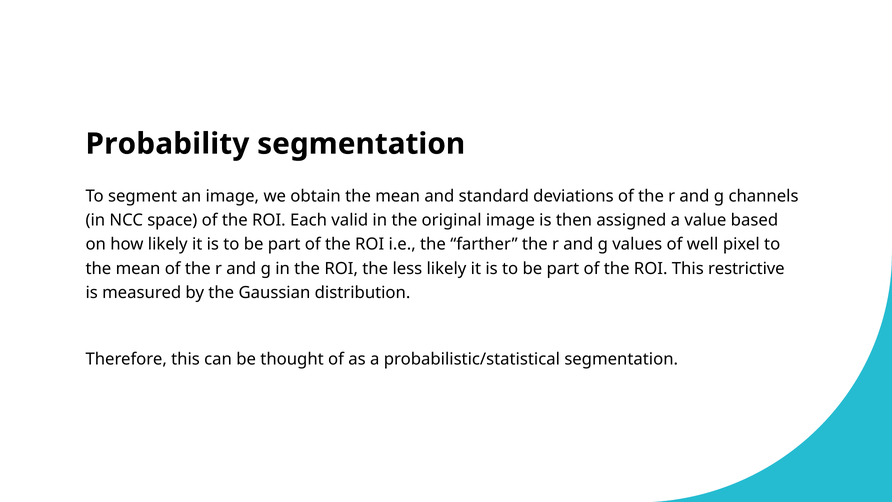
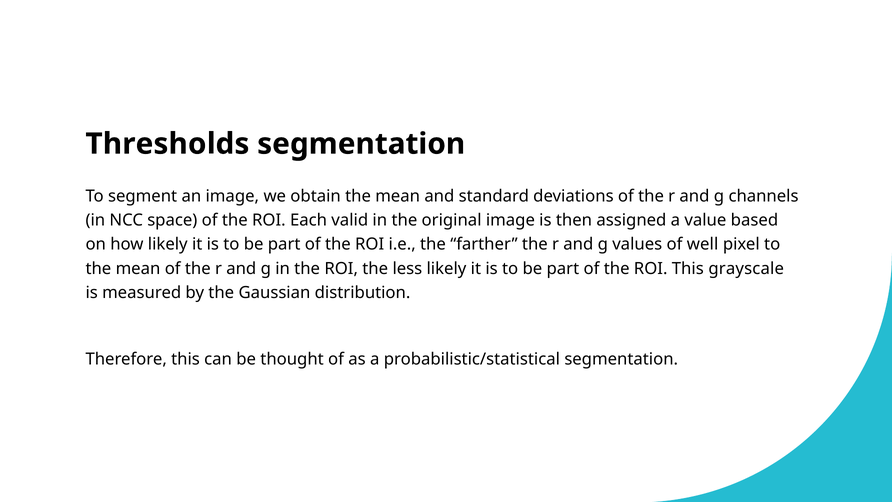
Probability: Probability -> Thresholds
restrictive: restrictive -> grayscale
